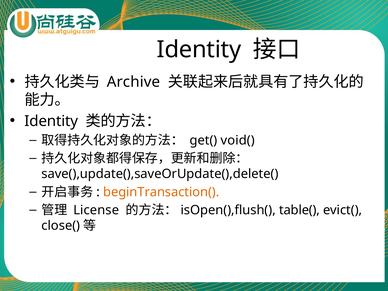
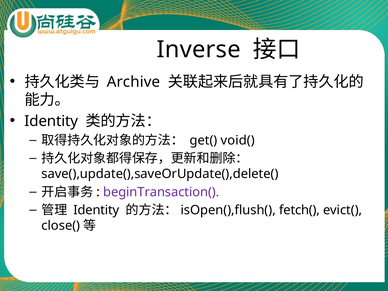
Identity at (199, 50): Identity -> Inverse
beginTransaction( colour: orange -> purple
License at (96, 210): License -> Identity
table(: table( -> fetch(
